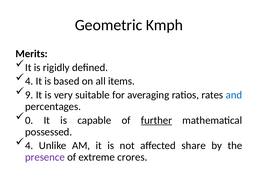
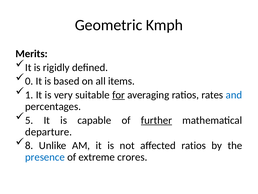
4 at (29, 81): 4 -> 0
9: 9 -> 1
for underline: none -> present
0: 0 -> 5
possessed: possessed -> departure
4 at (29, 145): 4 -> 8
affected share: share -> ratios
presence colour: purple -> blue
